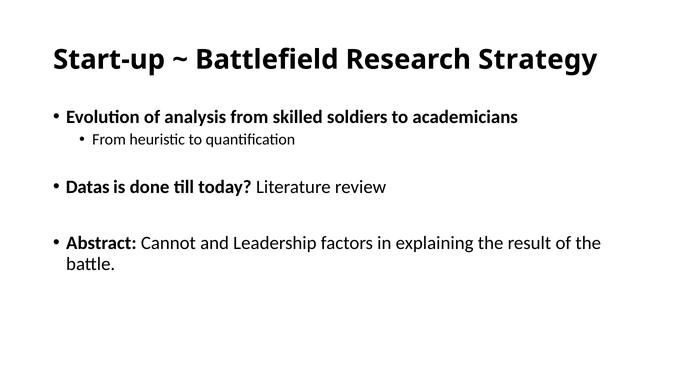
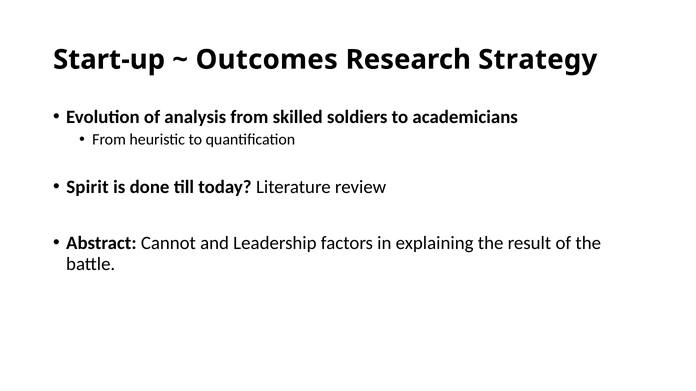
Battlefield: Battlefield -> Outcomes
Datas: Datas -> Spirit
